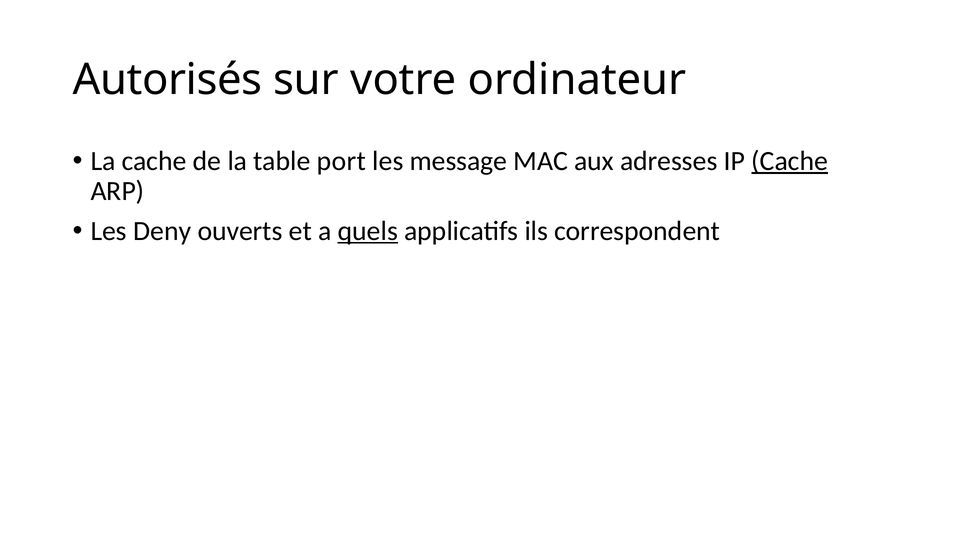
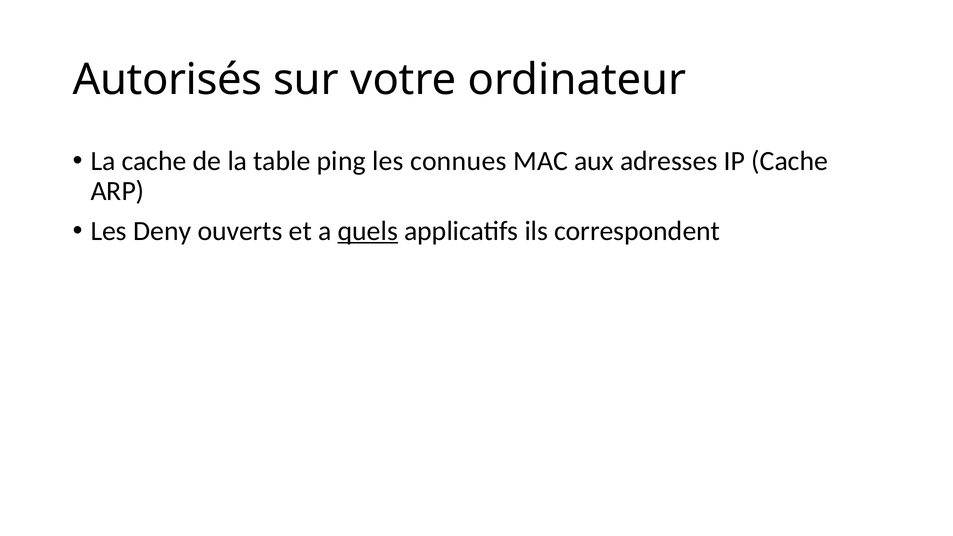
port: port -> ping
message: message -> connues
Cache at (790, 161) underline: present -> none
